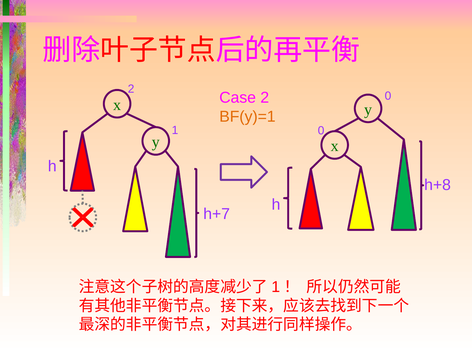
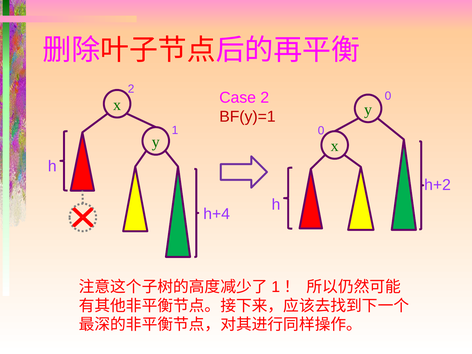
BF(y)=1 colour: orange -> red
h+8: h+8 -> h+2
h+7: h+7 -> h+4
